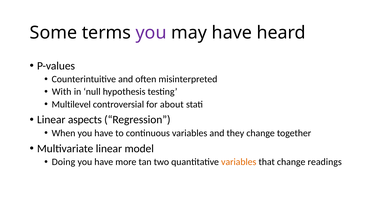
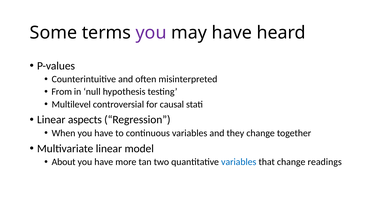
With: With -> From
about: about -> causal
Doing: Doing -> About
variables at (239, 162) colour: orange -> blue
